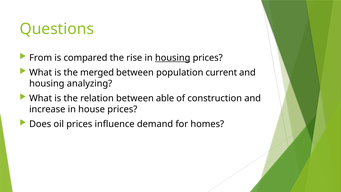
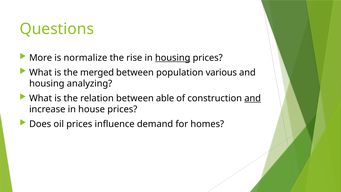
From: From -> More
compared: compared -> normalize
current: current -> various
and at (253, 98) underline: none -> present
